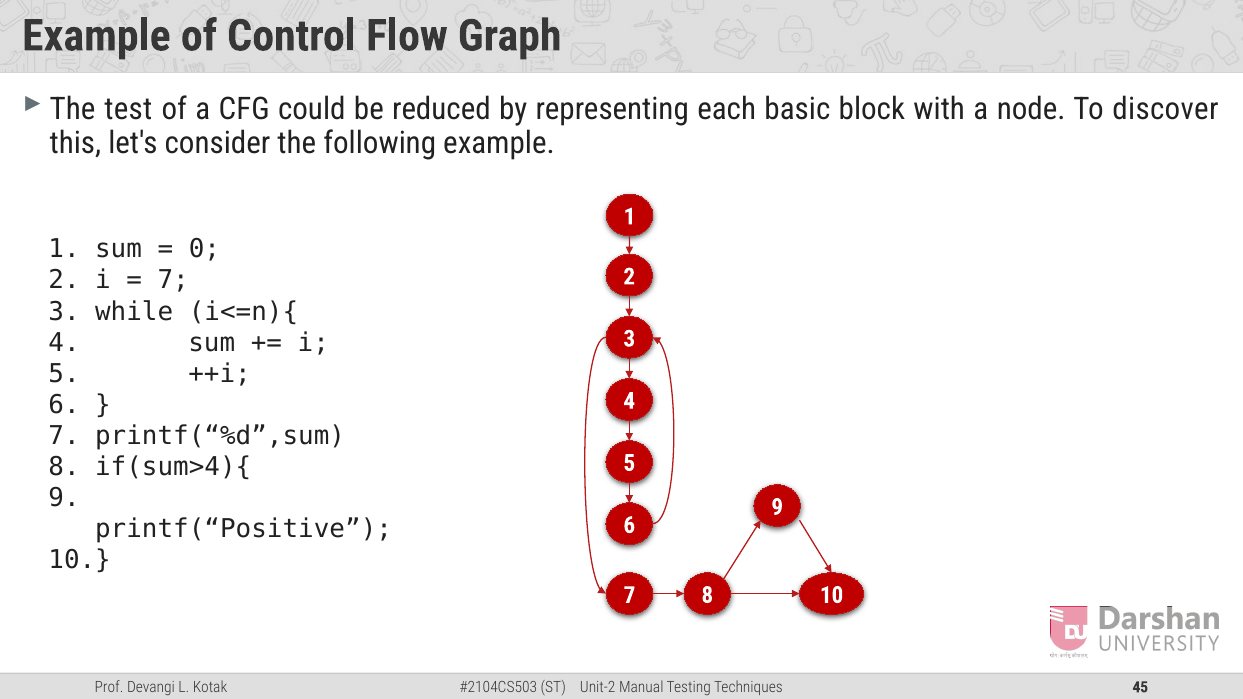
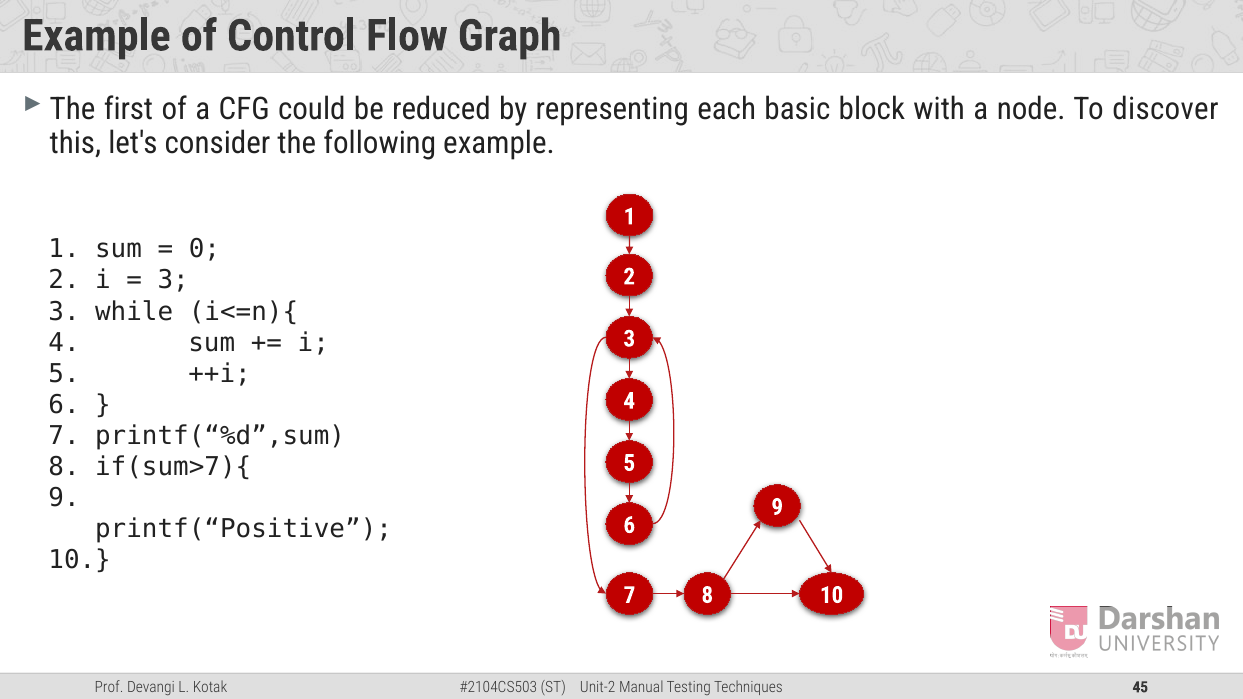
test: test -> first
7 at (173, 281): 7 -> 3
if(sum>4){: if(sum>4){ -> if(sum>7){
